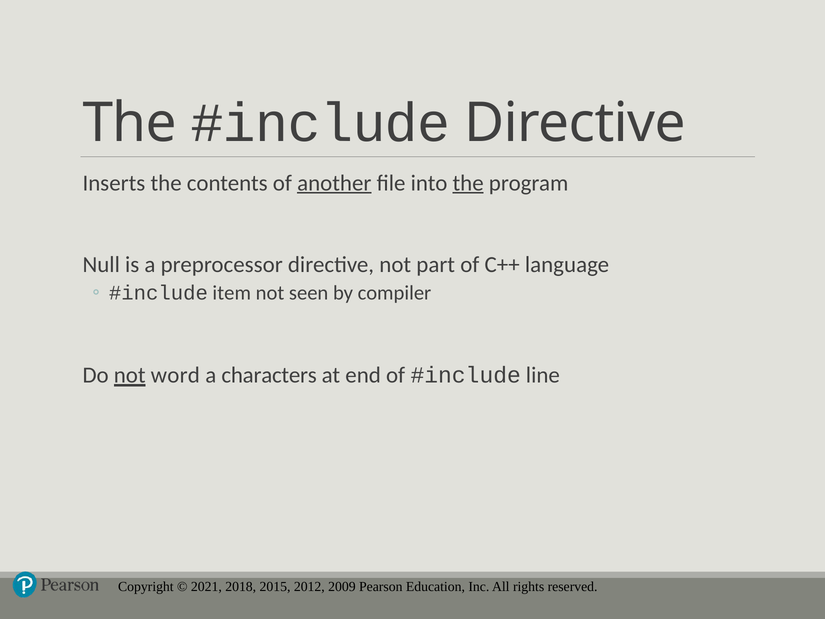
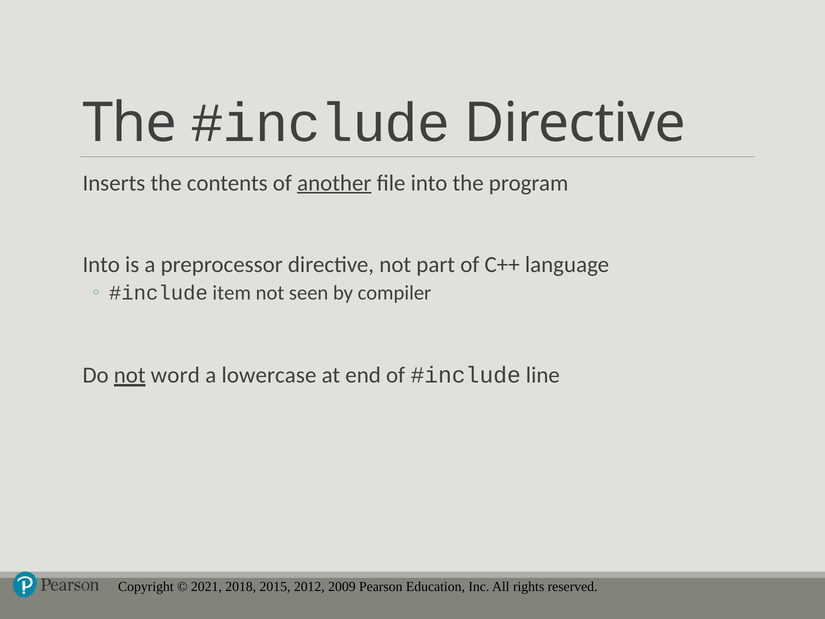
the at (468, 183) underline: present -> none
Null at (101, 264): Null -> Into
characters: characters -> lowercase
